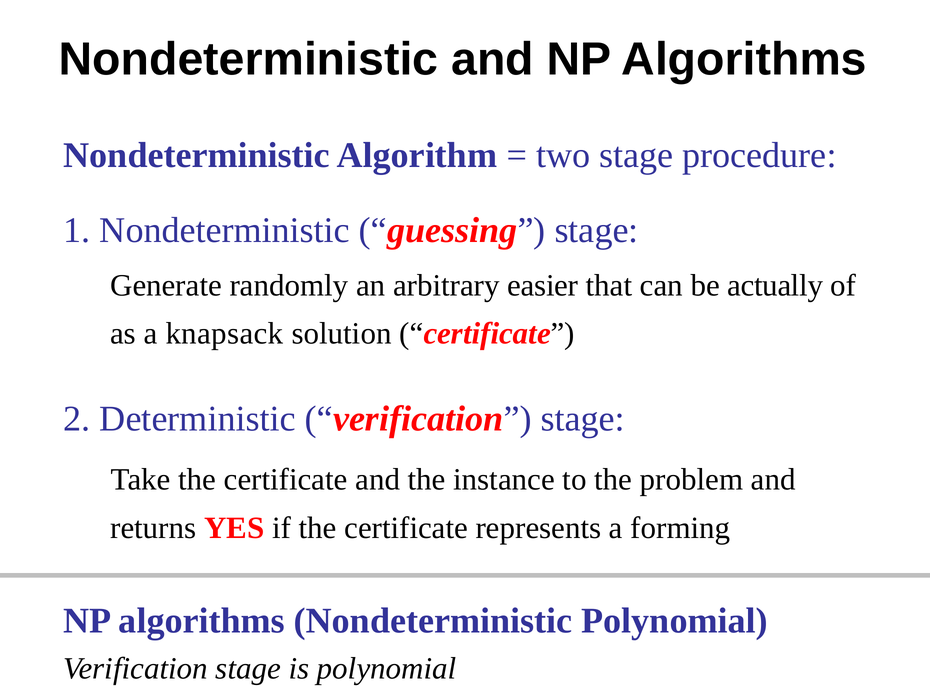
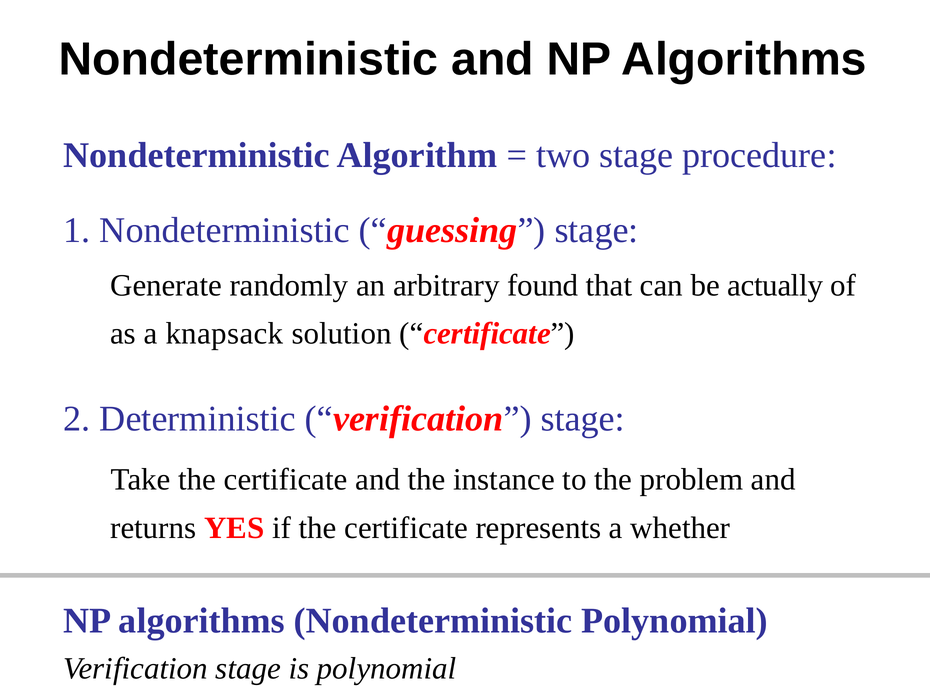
easier: easier -> found
forming: forming -> whether
